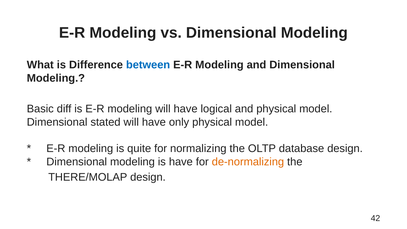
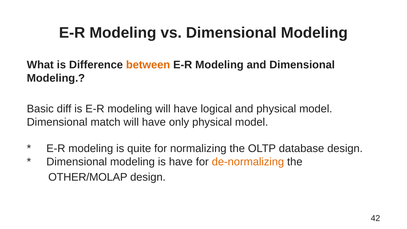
between colour: blue -> orange
stated: stated -> match
THERE/MOLAP: THERE/MOLAP -> OTHER/MOLAP
